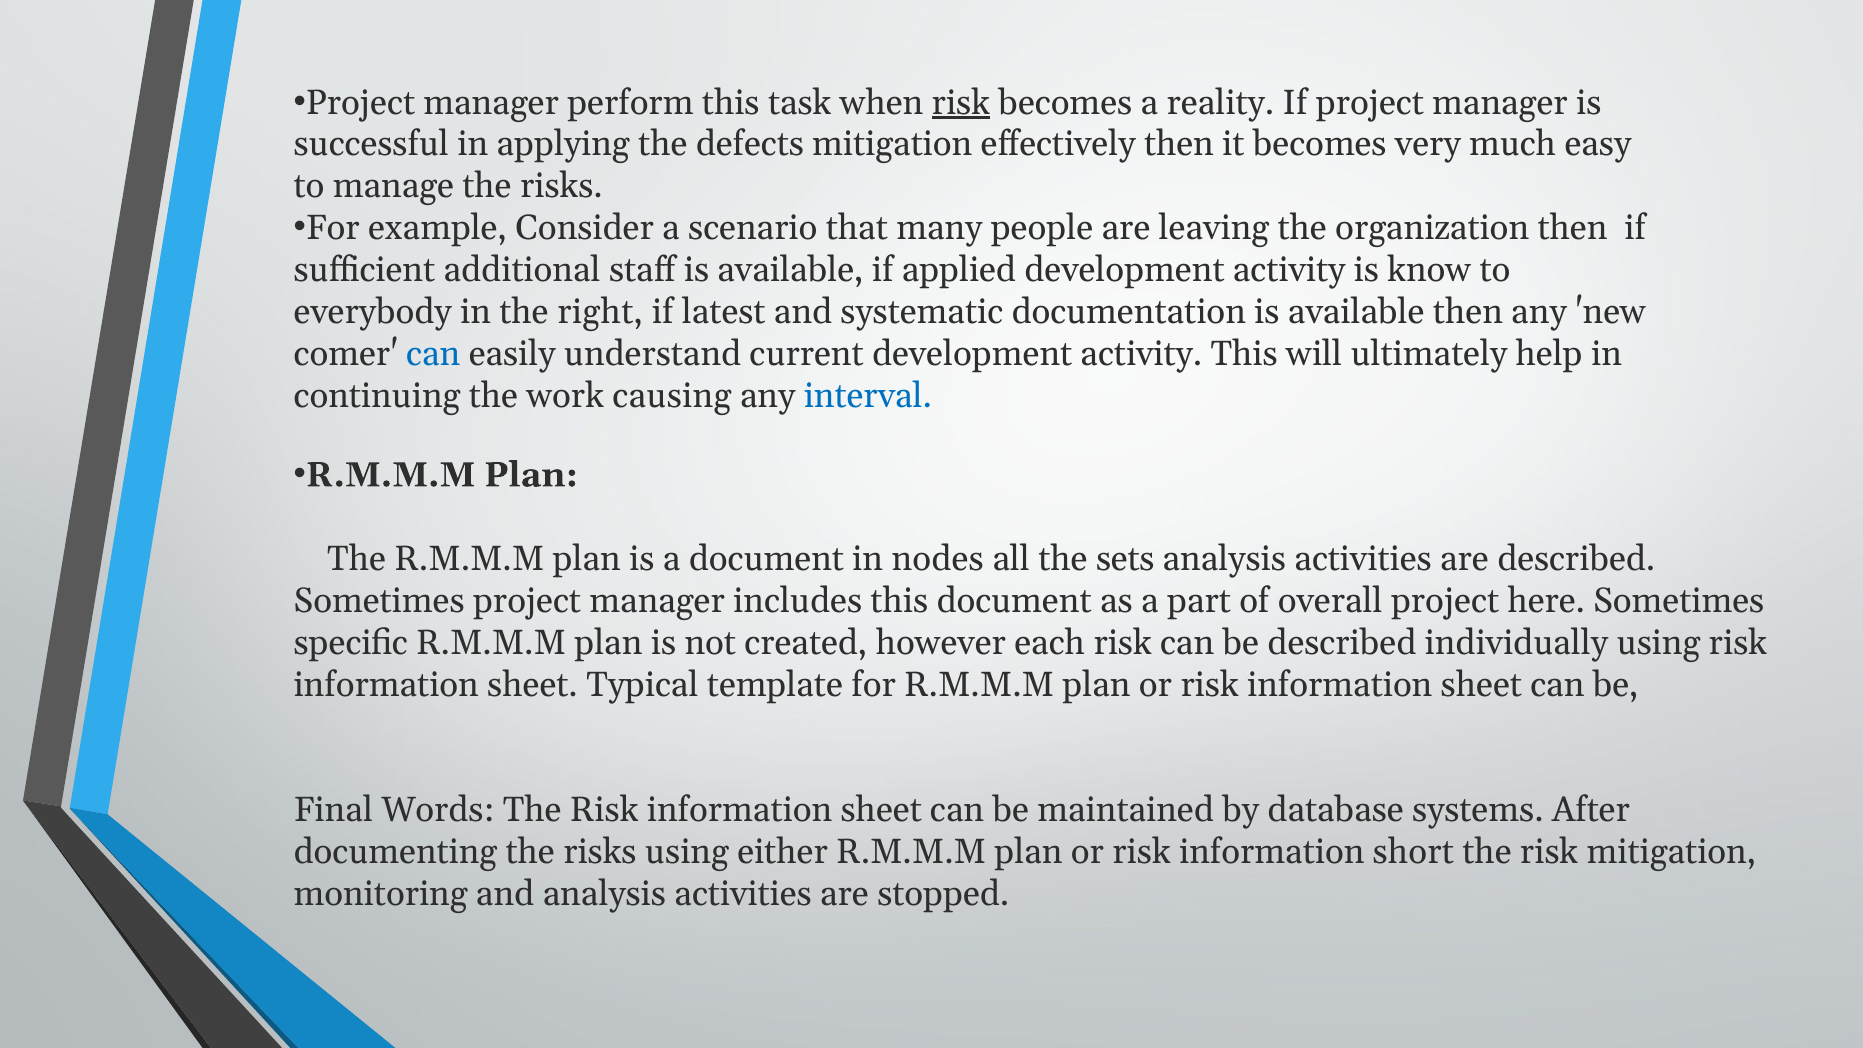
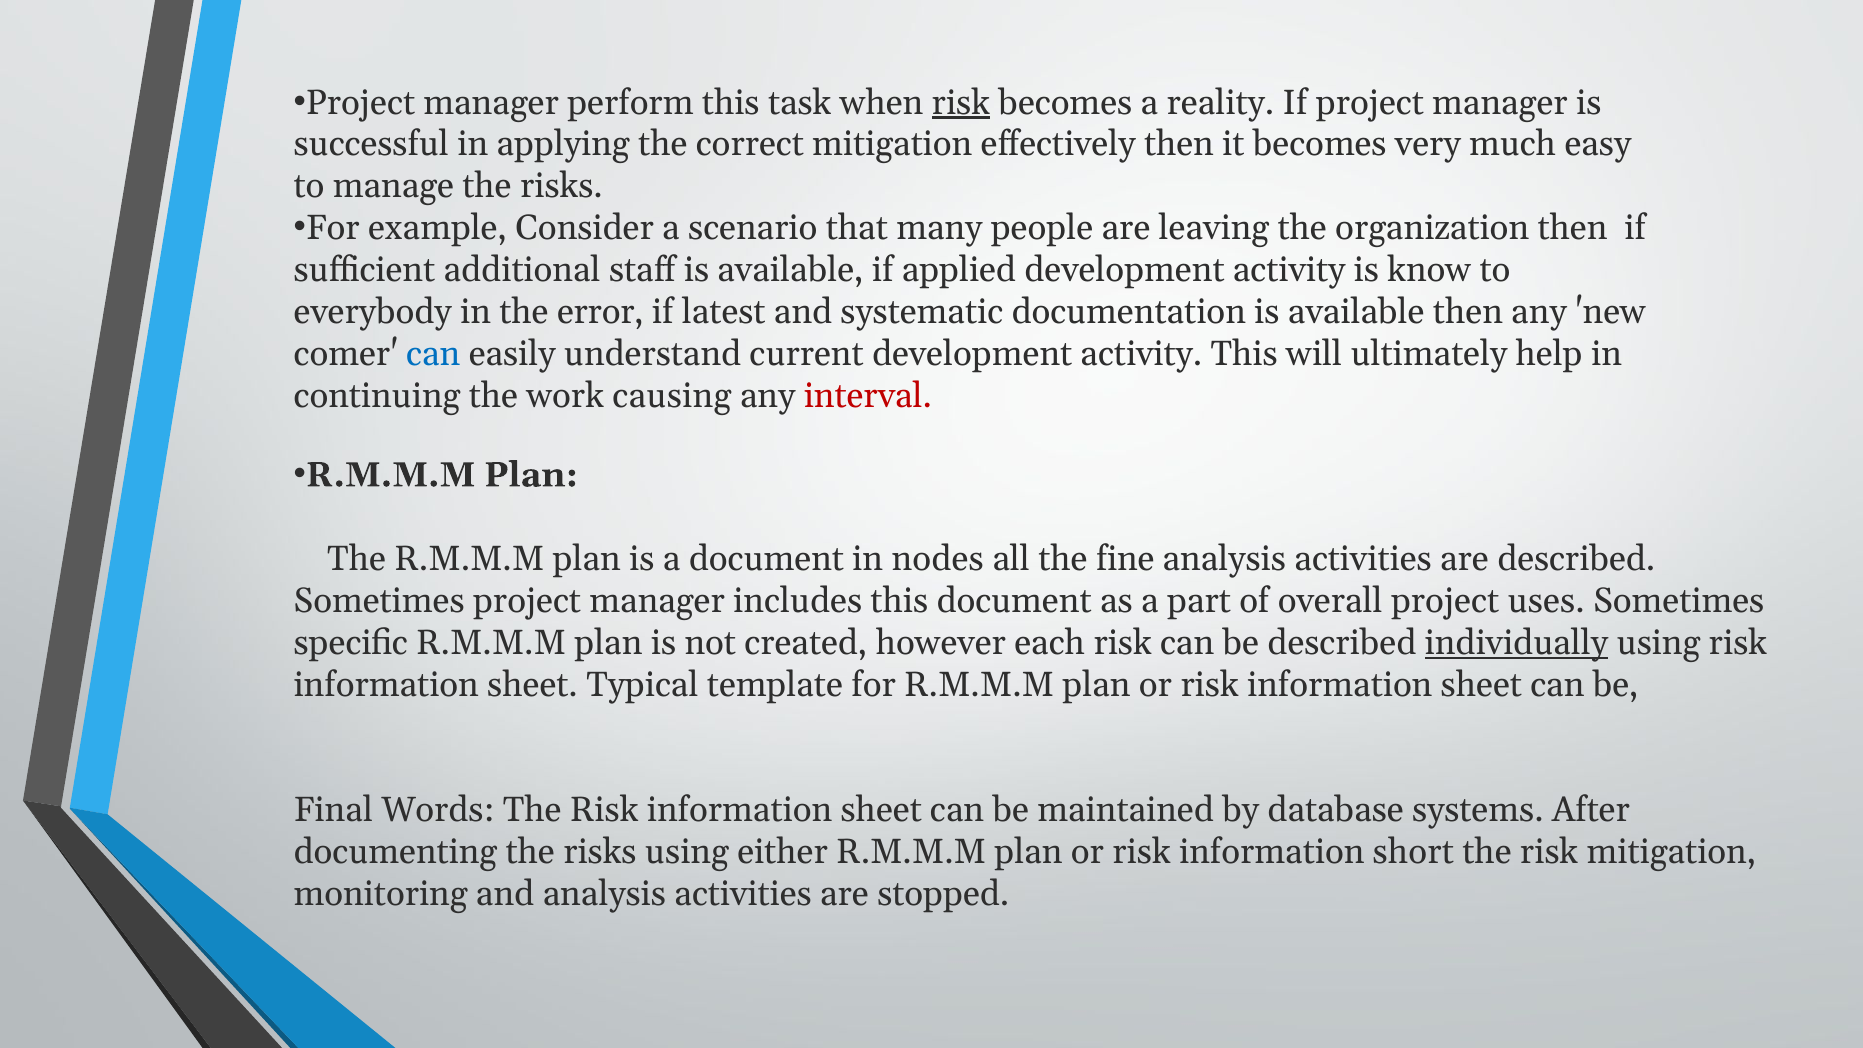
defects: defects -> correct
right: right -> error
interval colour: blue -> red
sets: sets -> fine
here: here -> uses
individually underline: none -> present
